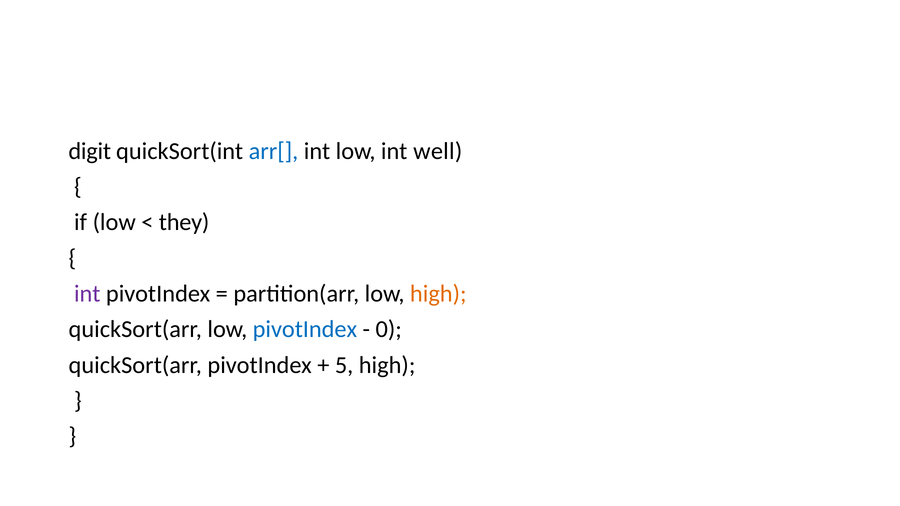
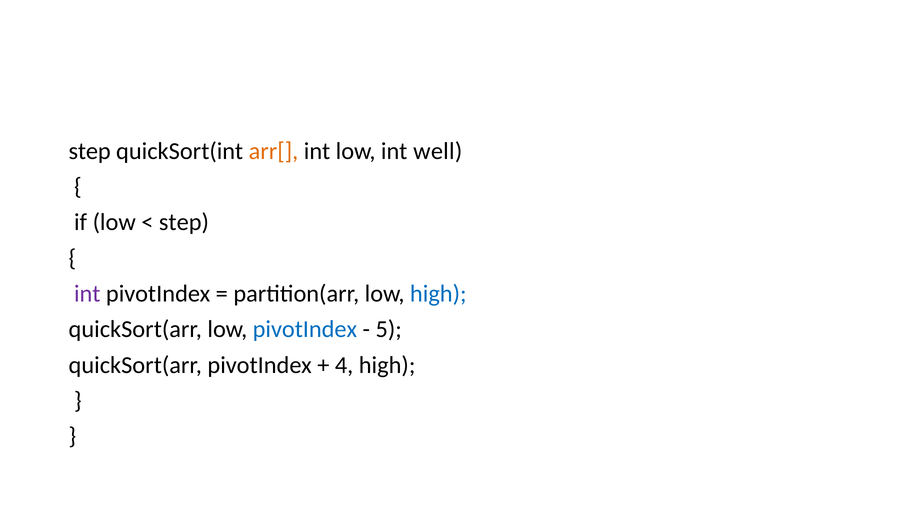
digit at (90, 151): digit -> step
arr[ colour: blue -> orange
they at (184, 223): they -> step
high at (438, 294) colour: orange -> blue
0: 0 -> 5
5: 5 -> 4
